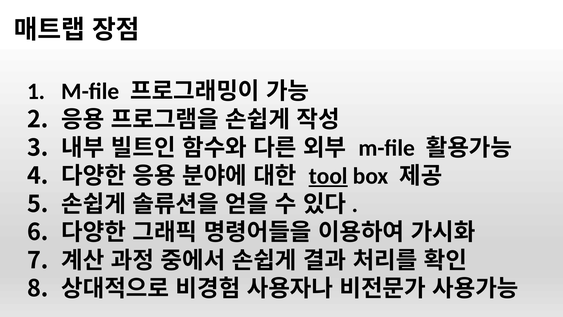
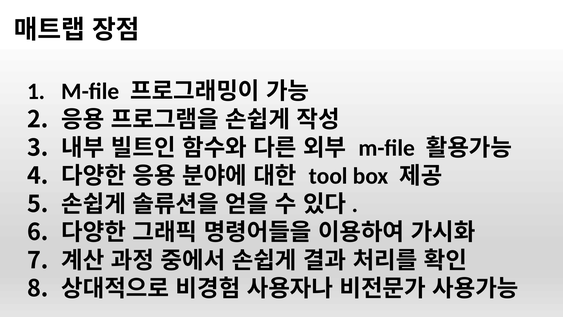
tool underline: present -> none
